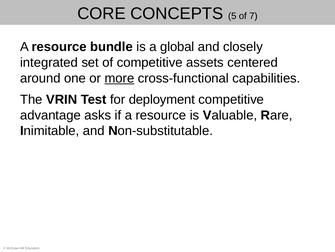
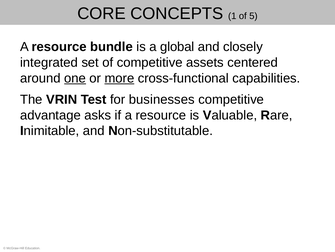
5: 5 -> 1
7: 7 -> 5
one underline: none -> present
deployment: deployment -> businesses
